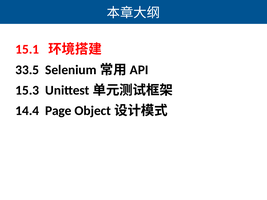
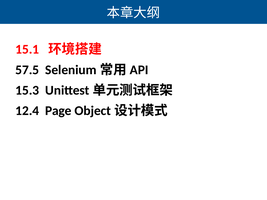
33.5: 33.5 -> 57.5
14.4: 14.4 -> 12.4
